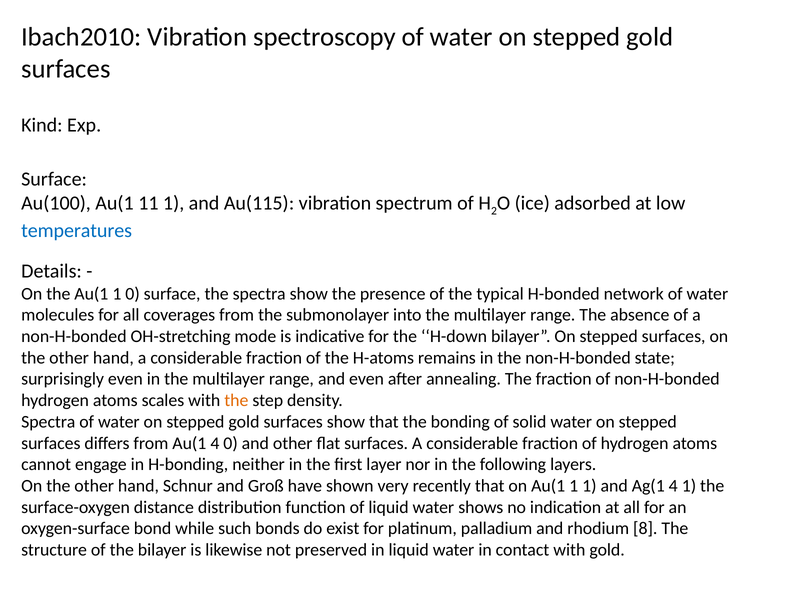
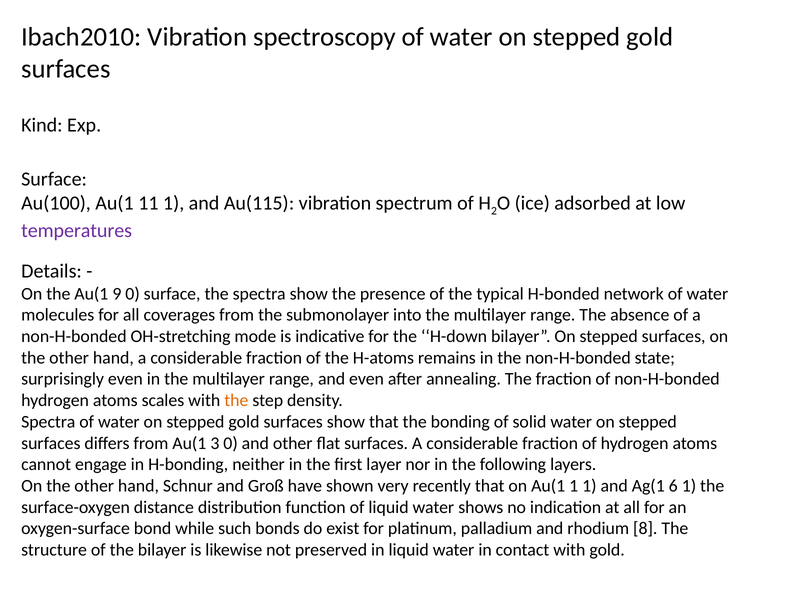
temperatures colour: blue -> purple
the Au(1 1: 1 -> 9
Au(1 4: 4 -> 3
Ag(1 4: 4 -> 6
